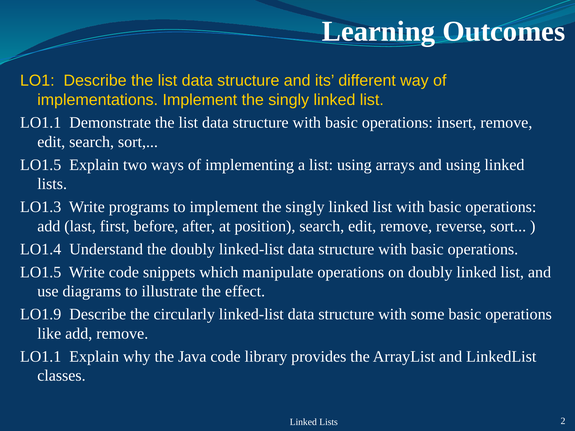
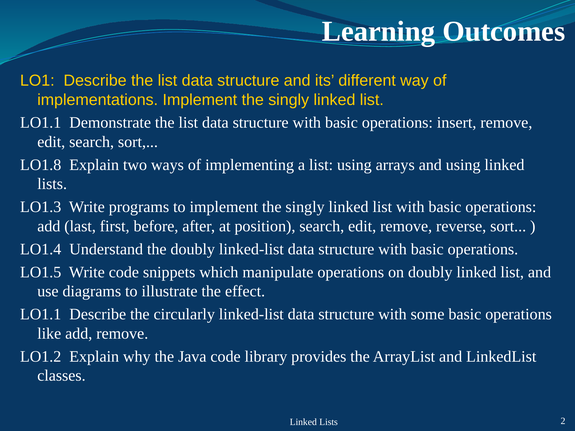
LO1.5 at (41, 165): LO1.5 -> LO1.8
LO1.9 at (41, 314): LO1.9 -> LO1.1
LO1.1 at (41, 357): LO1.1 -> LO1.2
